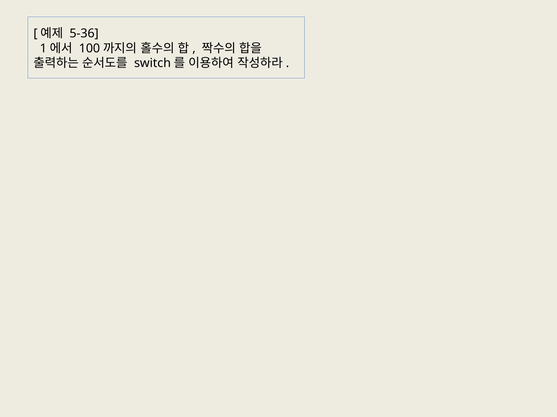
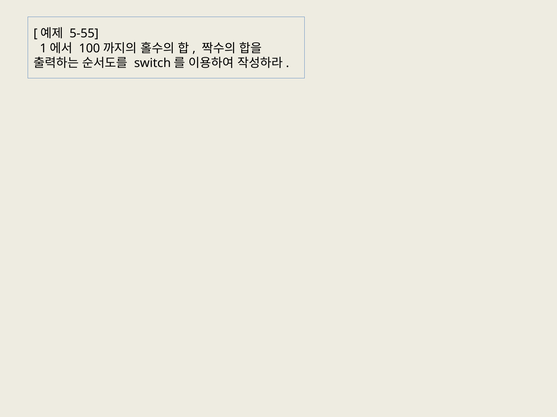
5-36: 5-36 -> 5-55
